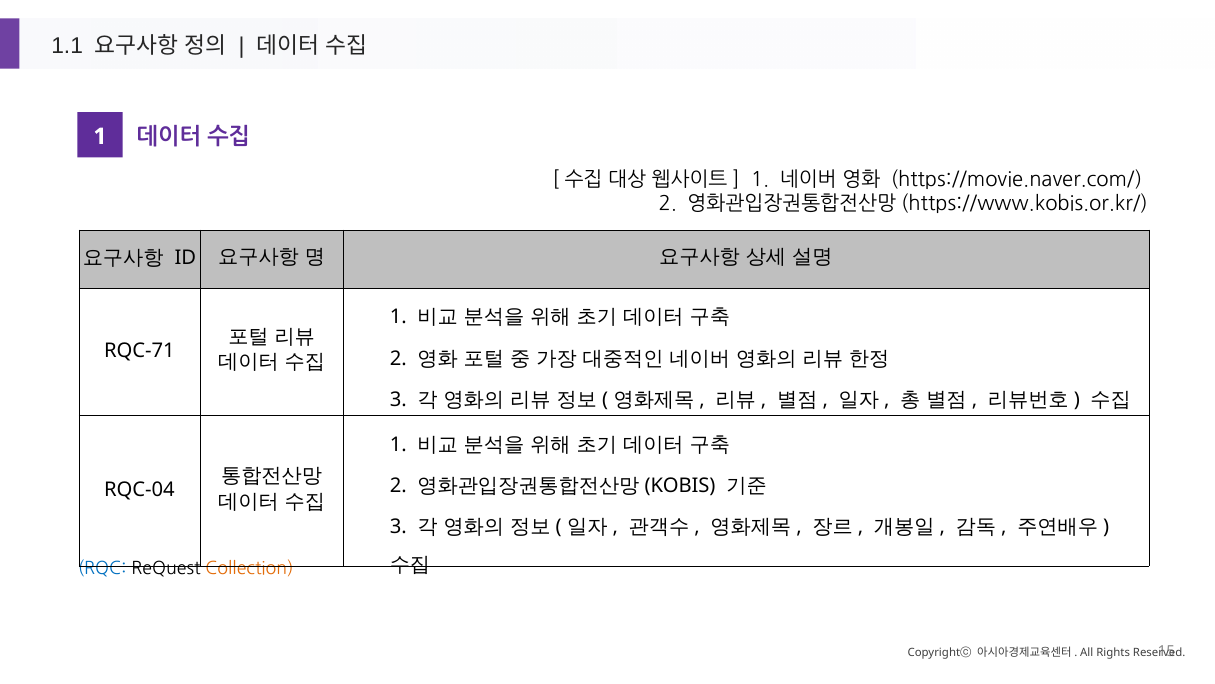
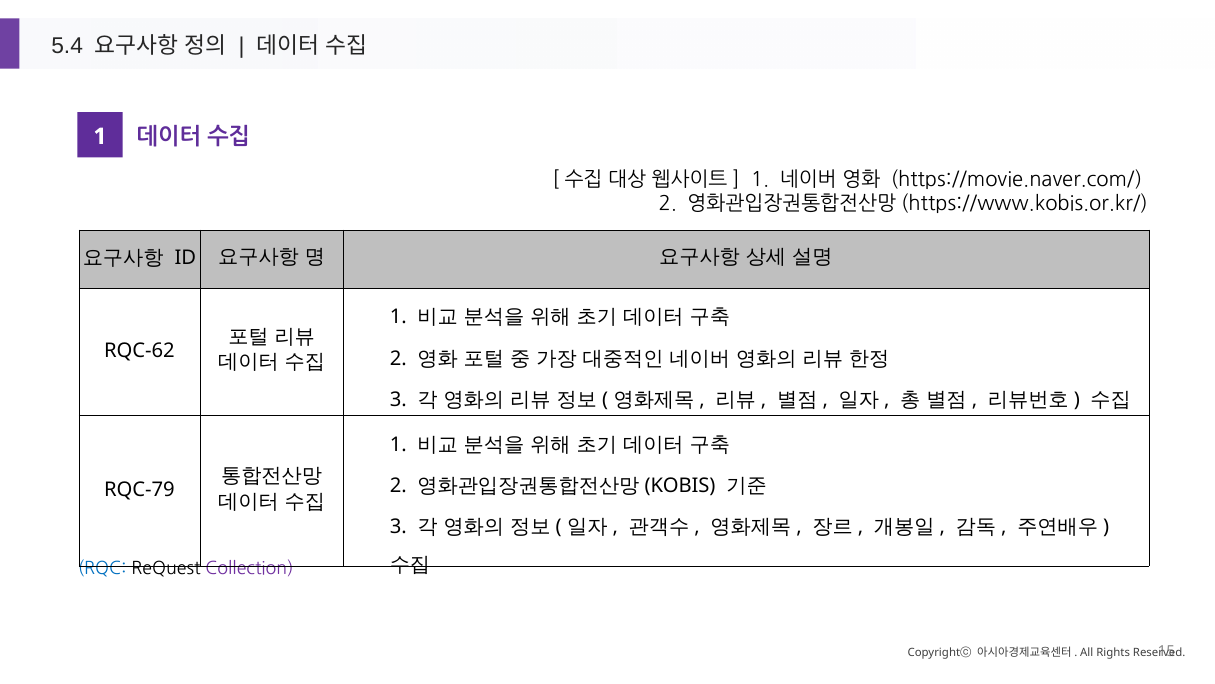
1.1: 1.1 -> 5.4
RQC-71: RQC-71 -> RQC-62
RQC-04: RQC-04 -> RQC-79
Collection colour: orange -> purple
